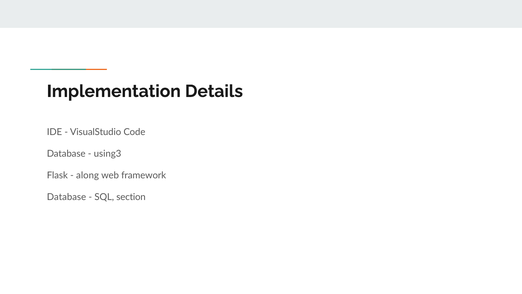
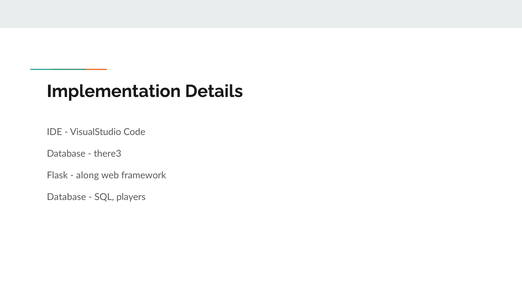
using3: using3 -> there3
section: section -> players
